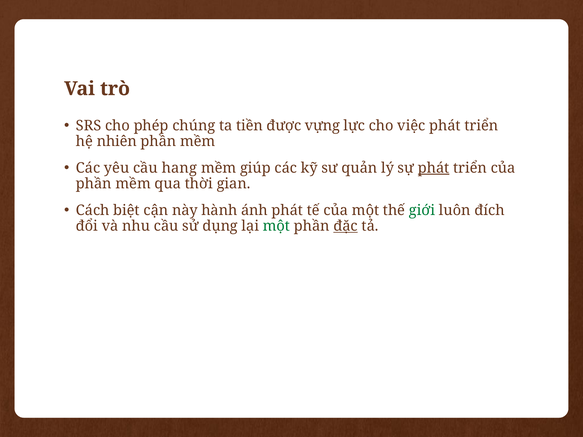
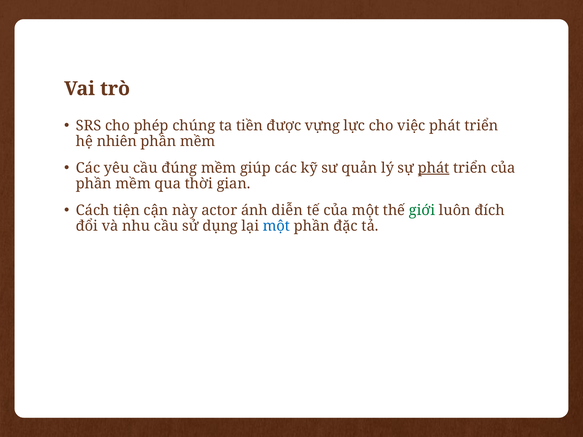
hang: hang -> đúng
biệt: biệt -> tiện
hành: hành -> actor
ánh phát: phát -> diễn
một at (276, 226) colour: green -> blue
đặc underline: present -> none
